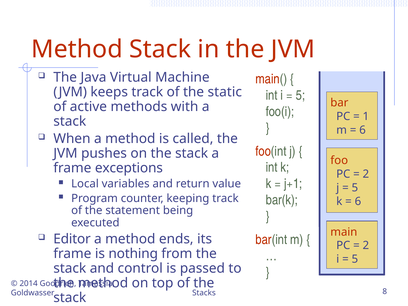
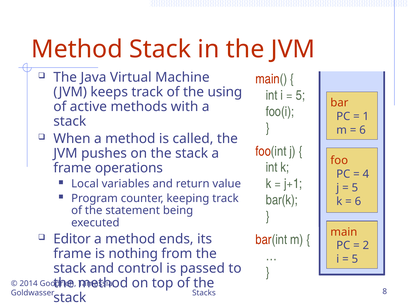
static: static -> using
exceptions: exceptions -> operations
2 at (366, 174): 2 -> 4
